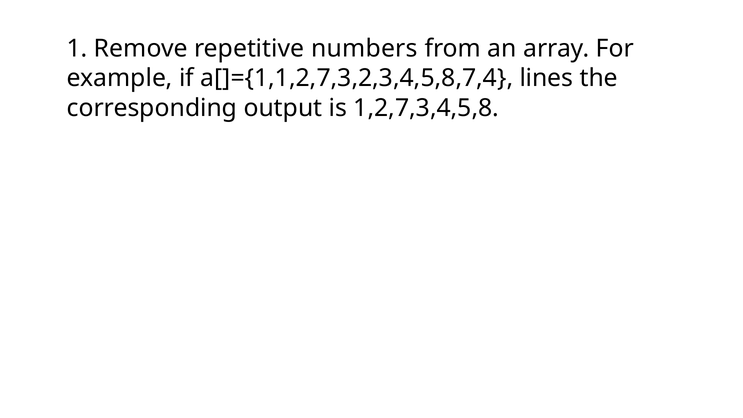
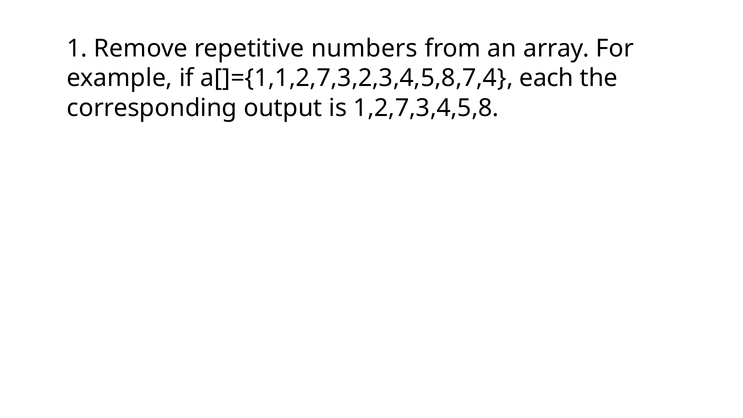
lines: lines -> each
